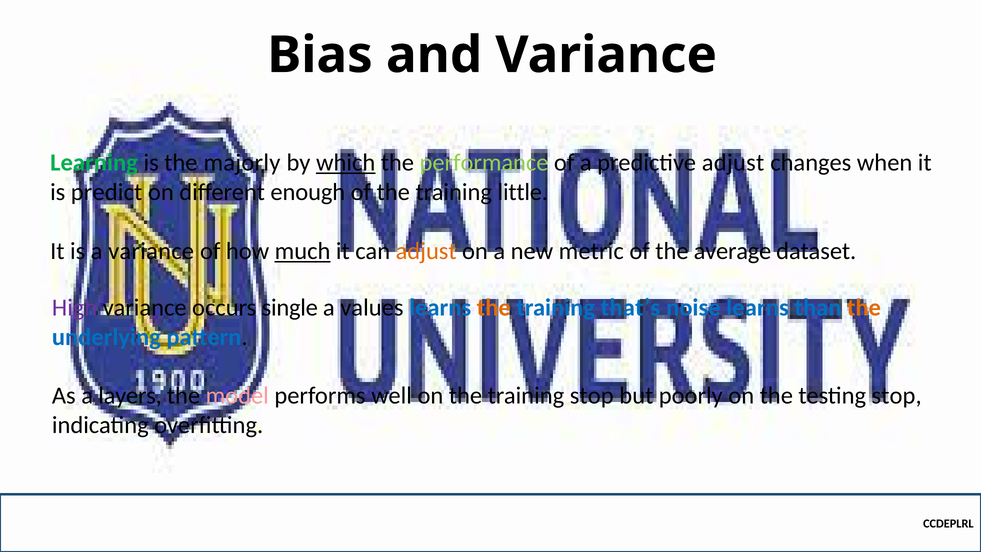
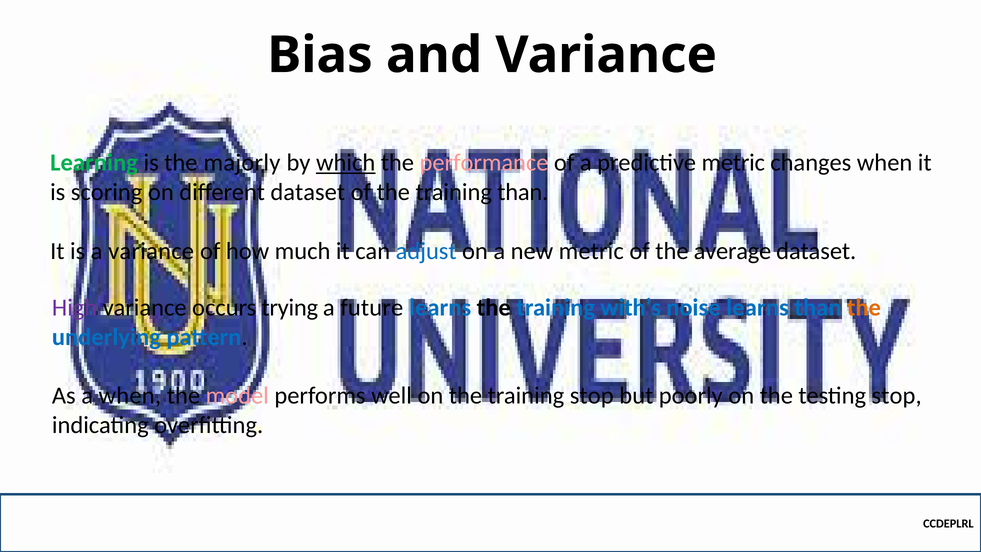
performance colour: light green -> pink
predictive adjust: adjust -> metric
predict: predict -> scoring
different enough: enough -> dataset
training little: little -> than
much underline: present -> none
adjust at (426, 251) colour: orange -> blue
single: single -> trying
values: values -> future
the at (494, 307) colour: orange -> black
that’s: that’s -> with’s
a layers: layers -> when
